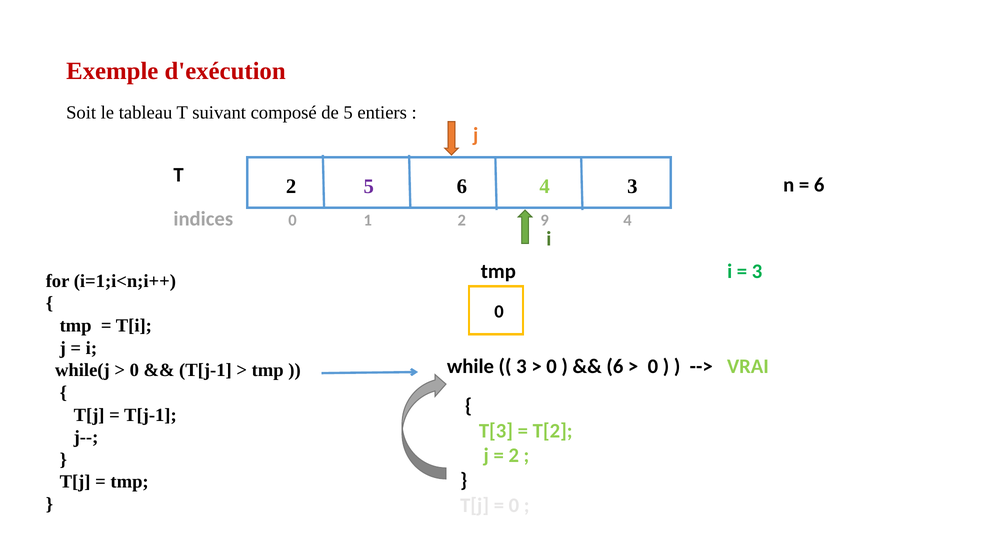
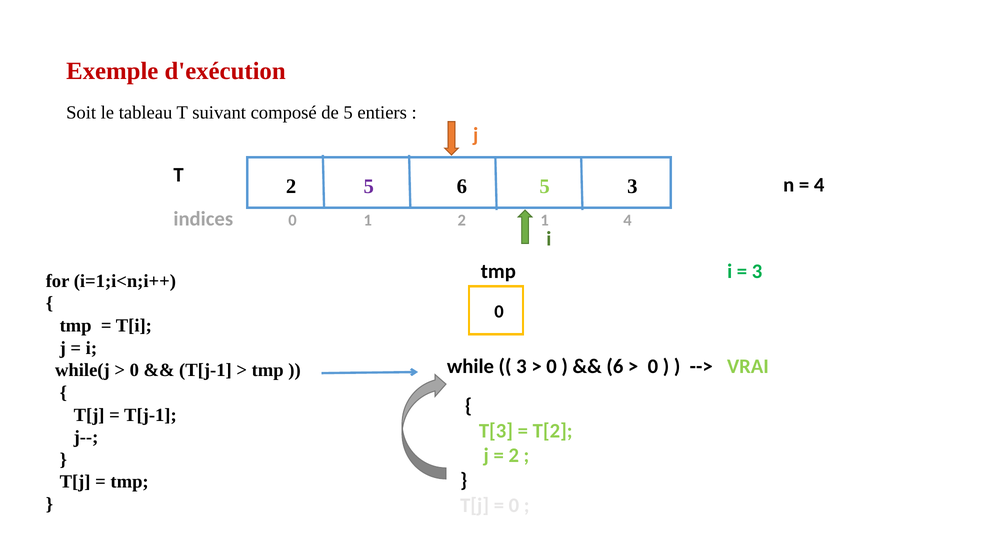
6 at (819, 185): 6 -> 4
6 4: 4 -> 5
2 9: 9 -> 1
